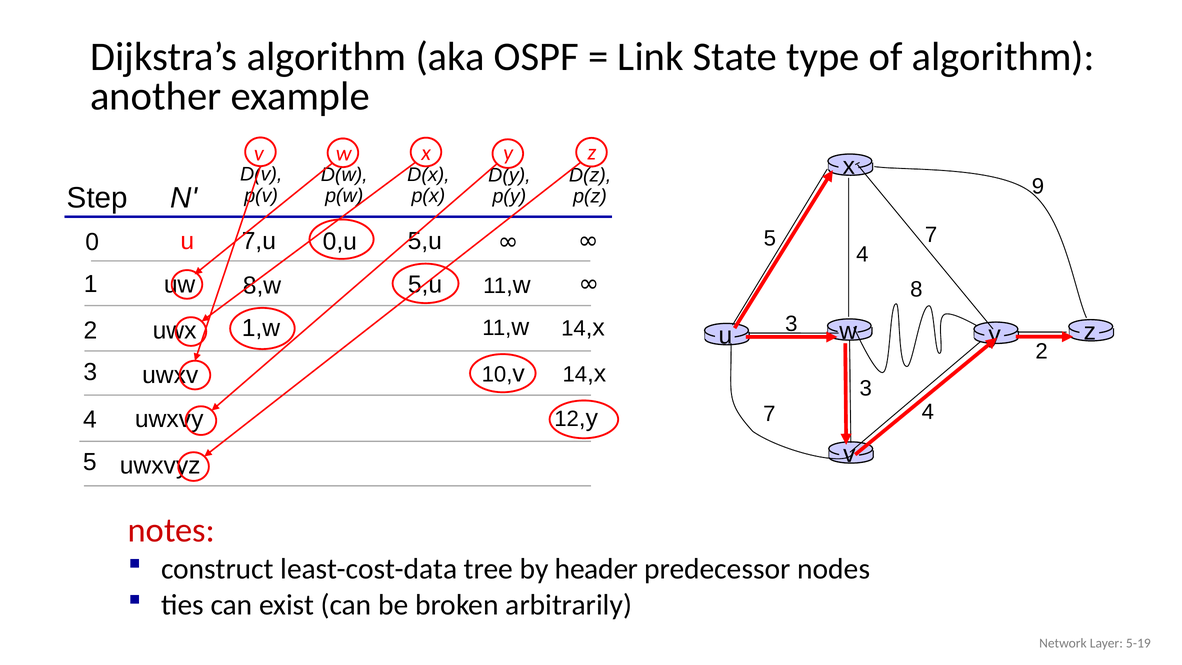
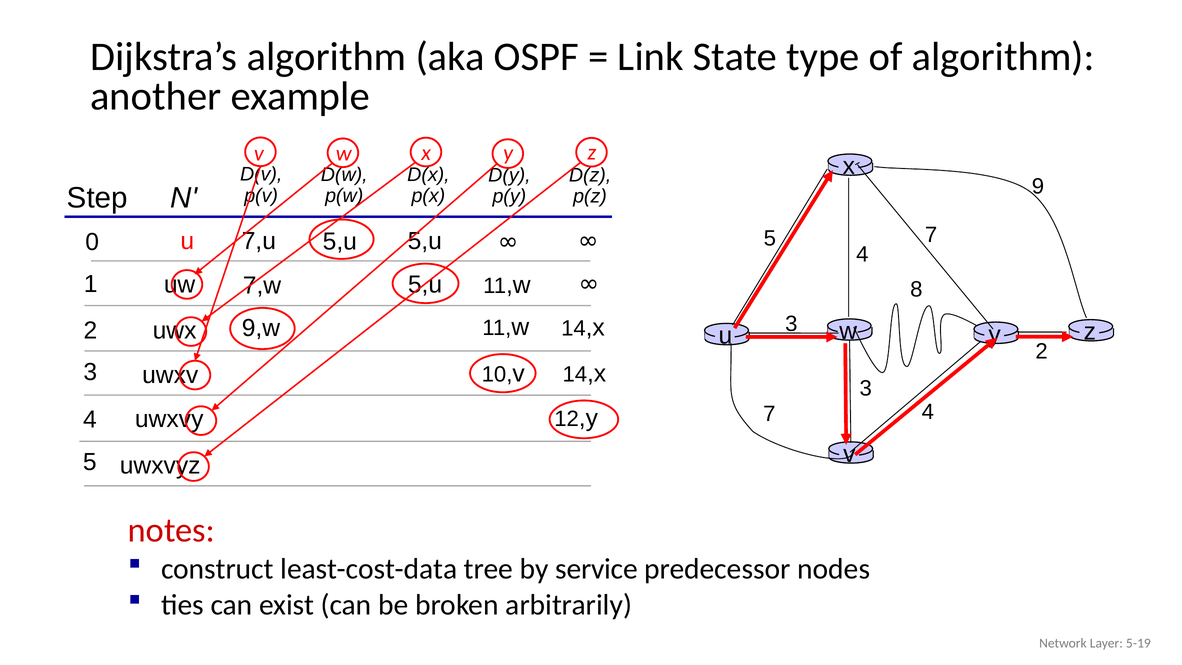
7,u 0,u: 0,u -> 5,u
8,w: 8,w -> 7,w
1,w: 1,w -> 9,w
header: header -> service
